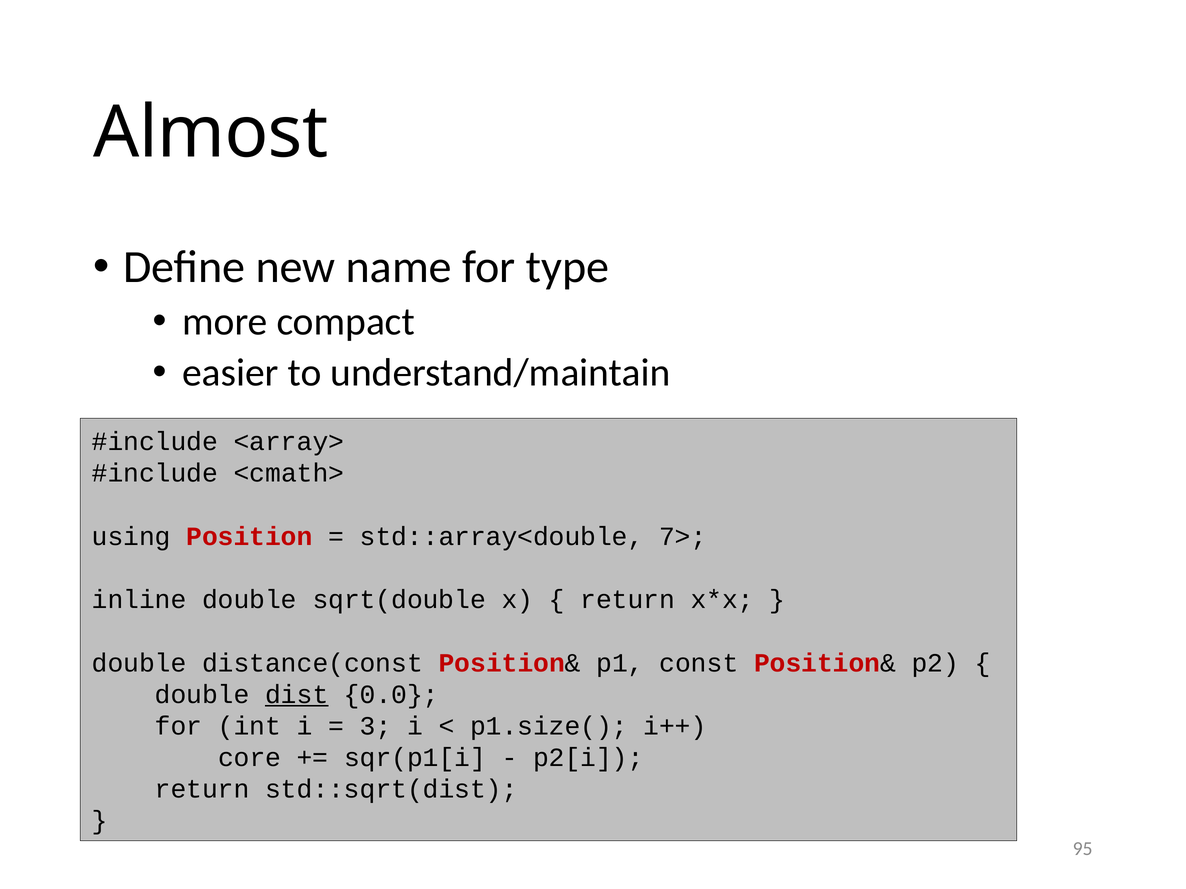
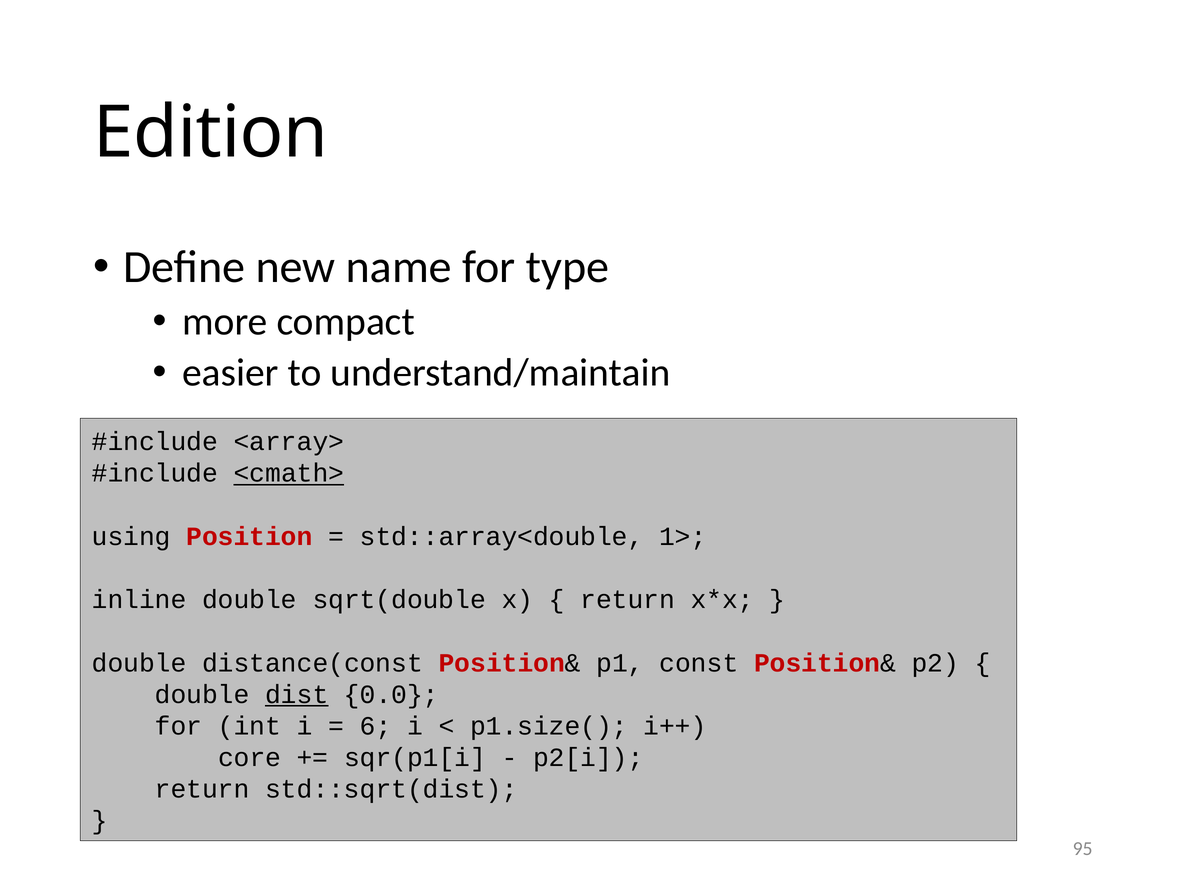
Almost: Almost -> Edition
<cmath> underline: none -> present
7>: 7> -> 1>
3: 3 -> 6
